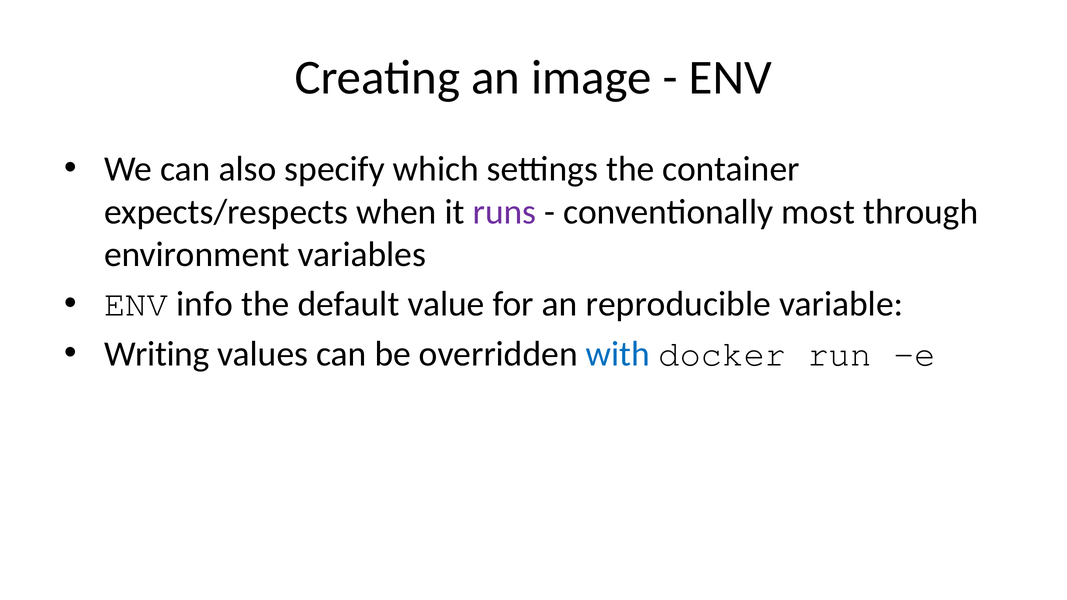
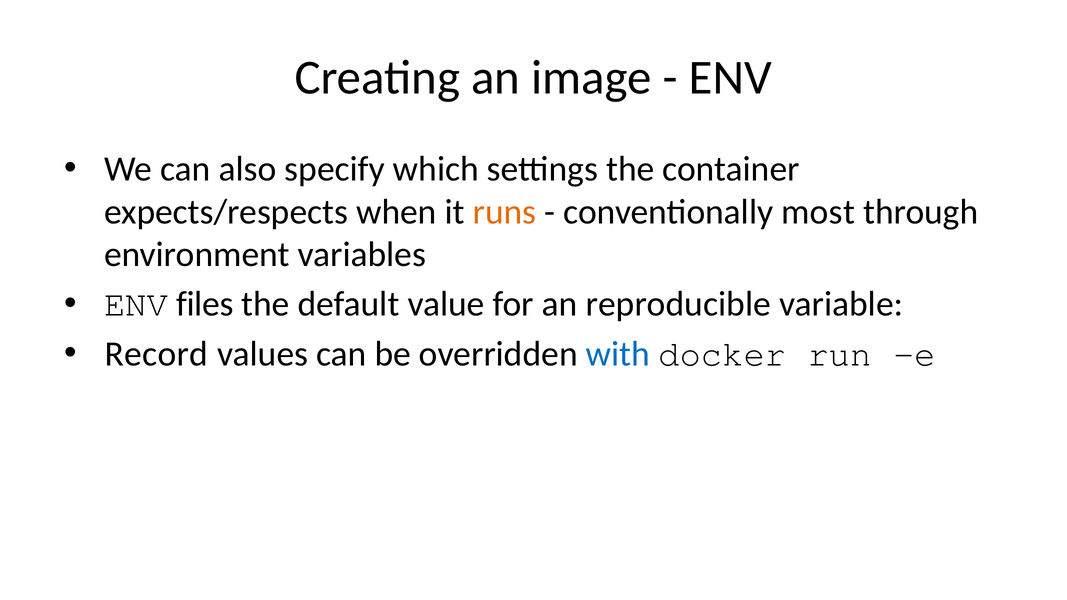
runs colour: purple -> orange
info: info -> files
Writing: Writing -> Record
